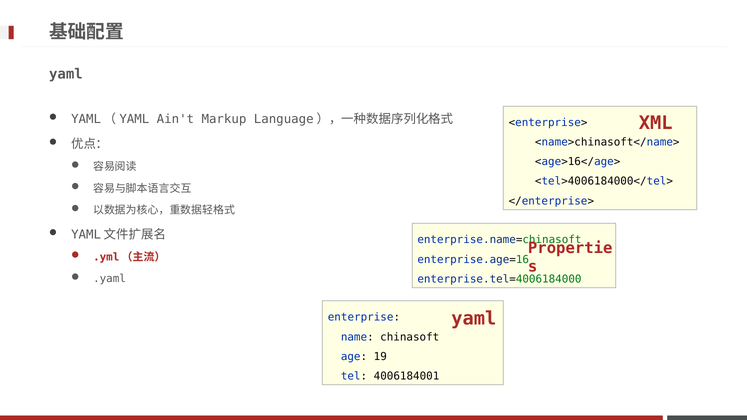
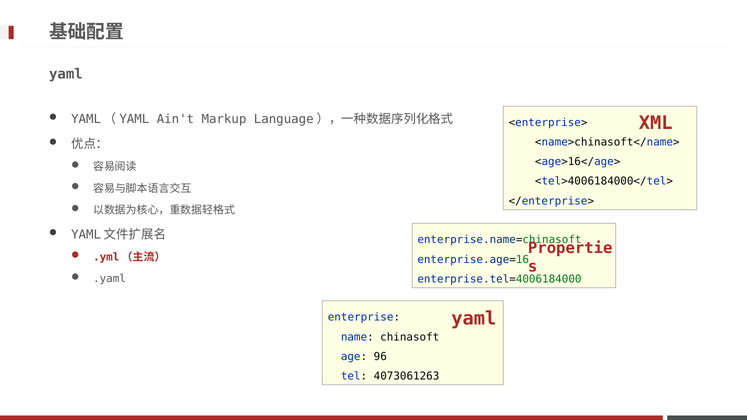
19: 19 -> 96
4006184001: 4006184001 -> 4073061263
